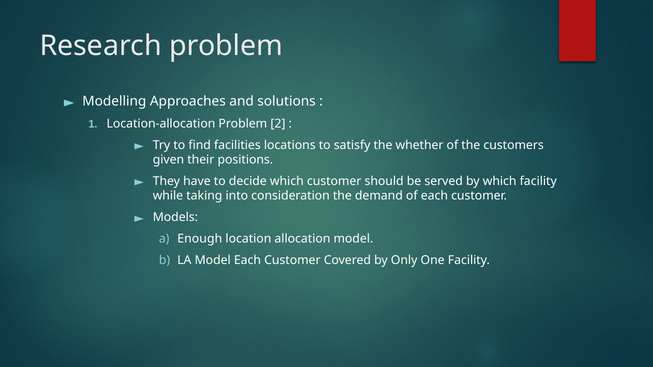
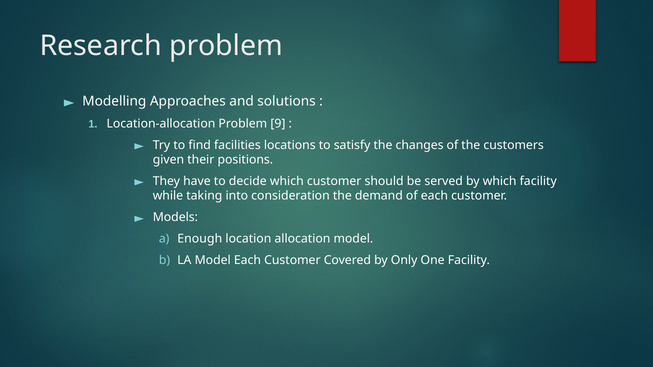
2: 2 -> 9
whether: whether -> changes
